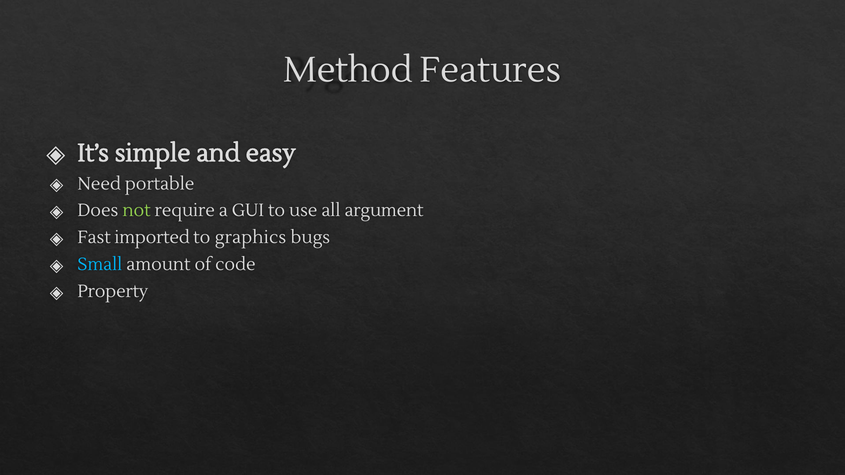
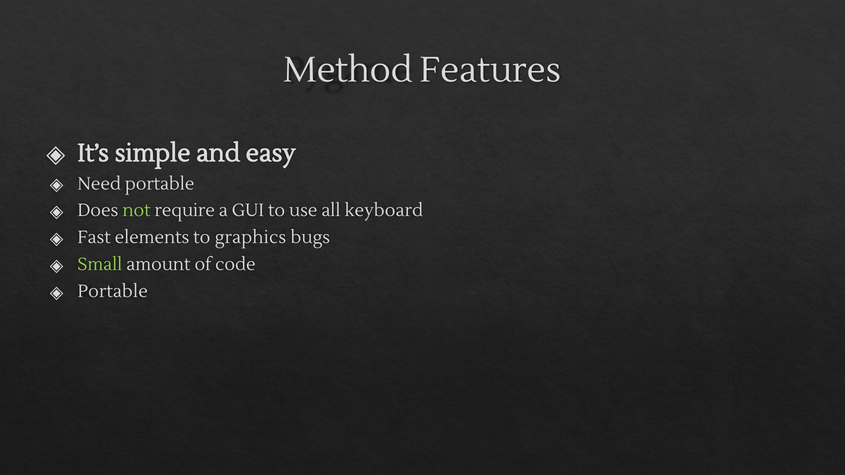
argument: argument -> keyboard
imported: imported -> elements
Small colour: light blue -> light green
Property at (113, 292): Property -> Portable
